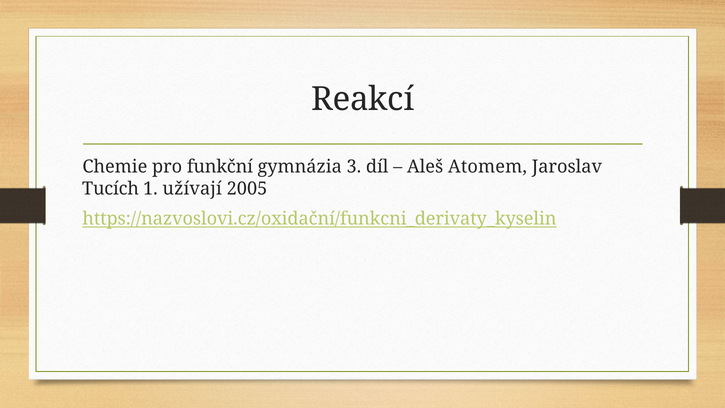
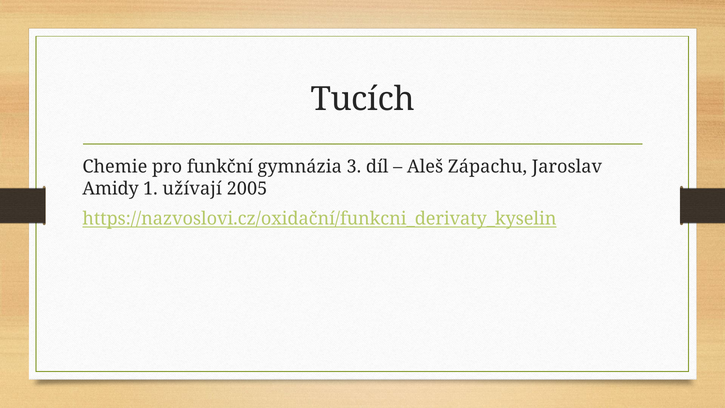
Reakcí: Reakcí -> Tucích
Atomem: Atomem -> Zápachu
Tucích: Tucích -> Amidy
